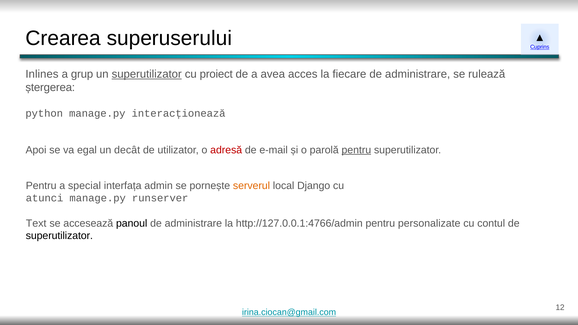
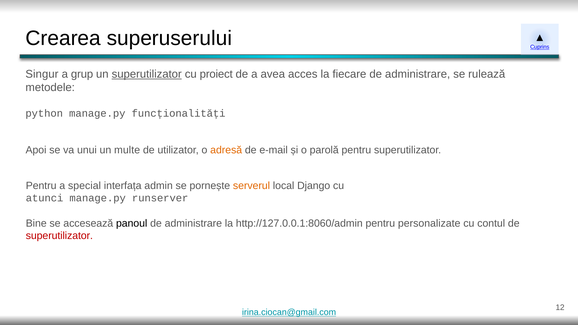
Inlines: Inlines -> Singur
ștergerea: ștergerea -> metodele
interacționează: interacționează -> funcționalități
egal: egal -> unui
decât: decât -> multe
adresă colour: red -> orange
pentru at (356, 150) underline: present -> none
Text: Text -> Bine
http://127.0.0.1:4766/admin: http://127.0.0.1:4766/admin -> http://127.0.0.1:8060/admin
superutilizator at (59, 236) colour: black -> red
